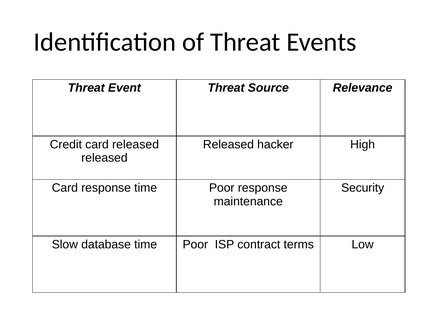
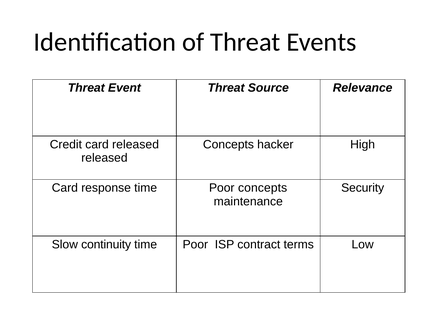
Released at (228, 145): Released -> Concepts
Poor response: response -> concepts
database: database -> continuity
